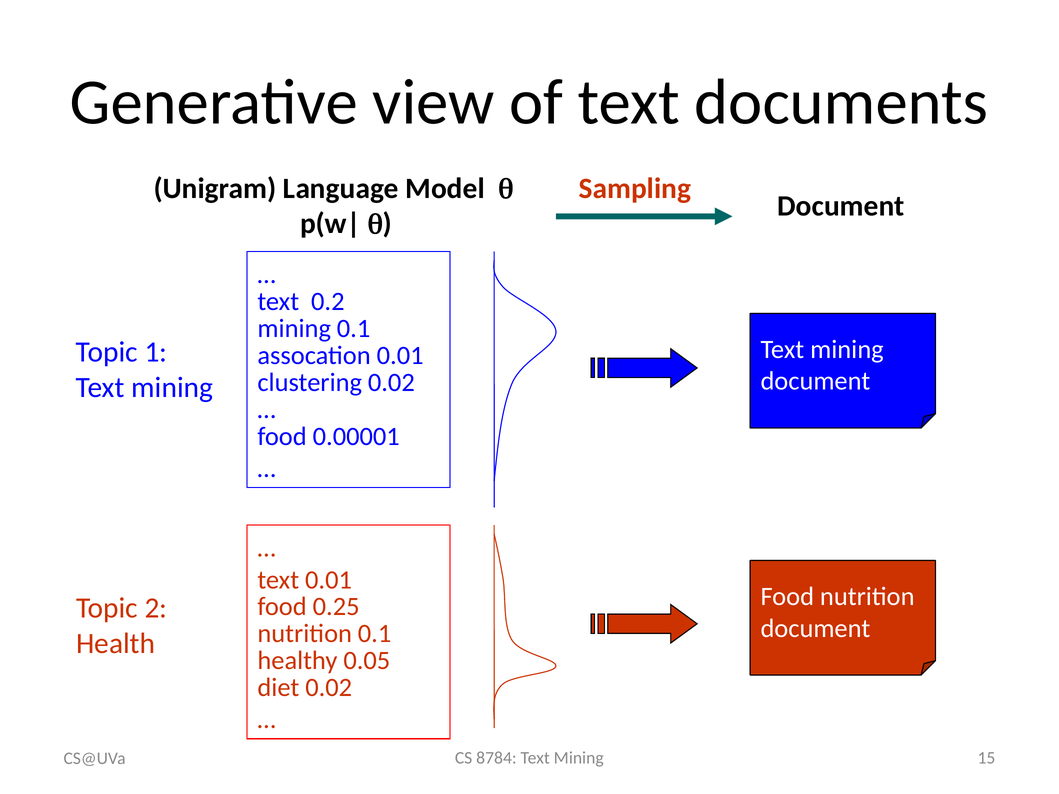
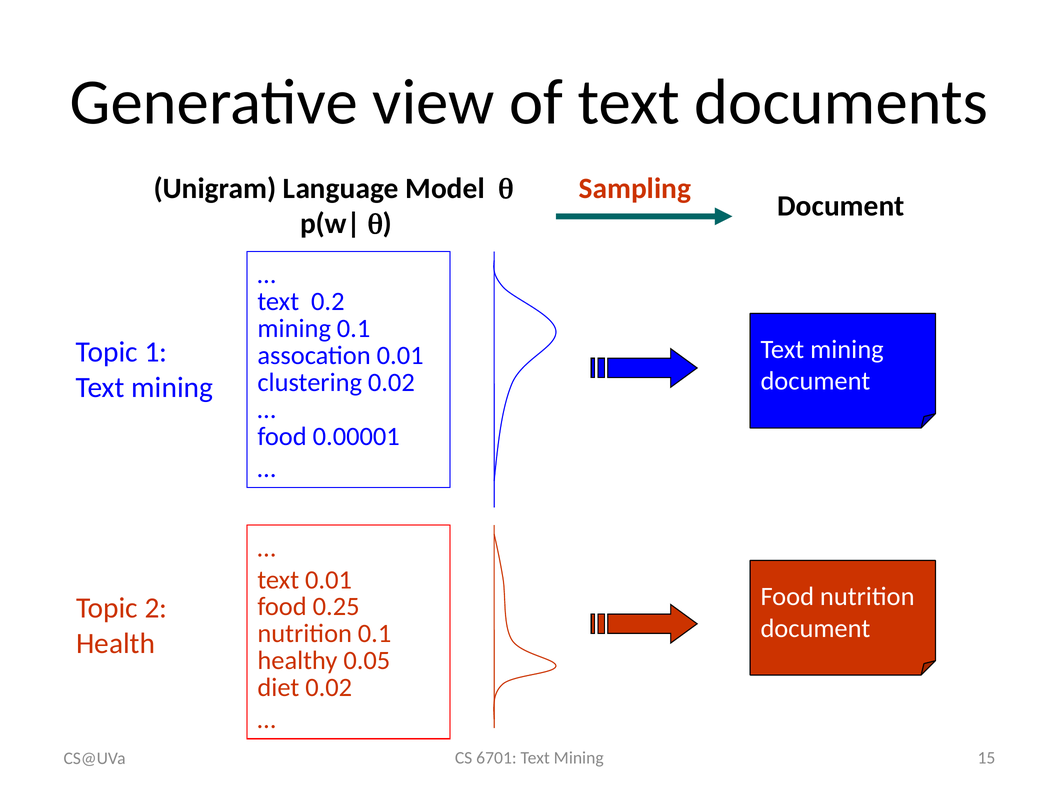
8784: 8784 -> 6701
